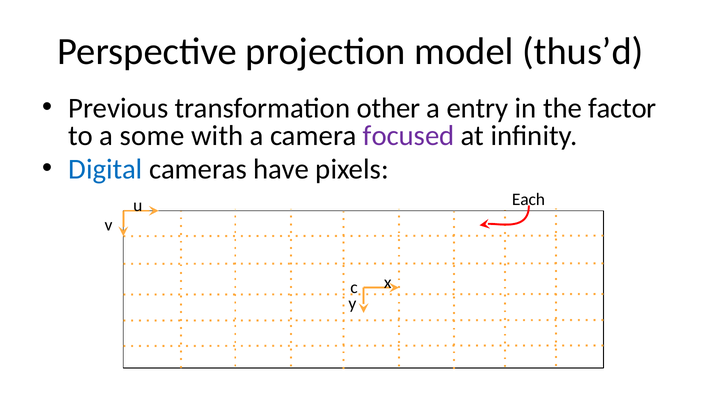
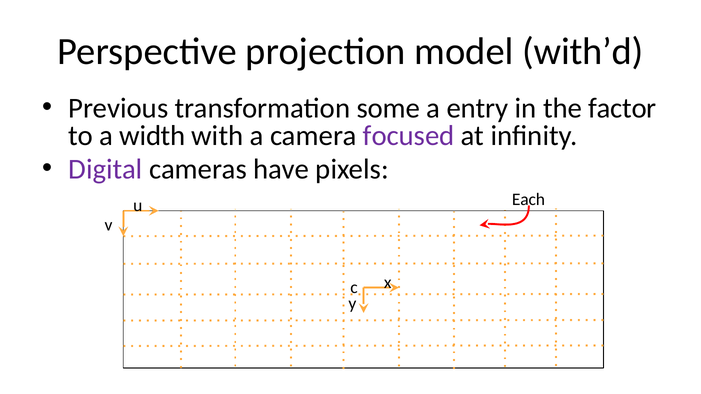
thus’d: thus’d -> with’d
other: other -> some
some: some -> width
Digital colour: blue -> purple
